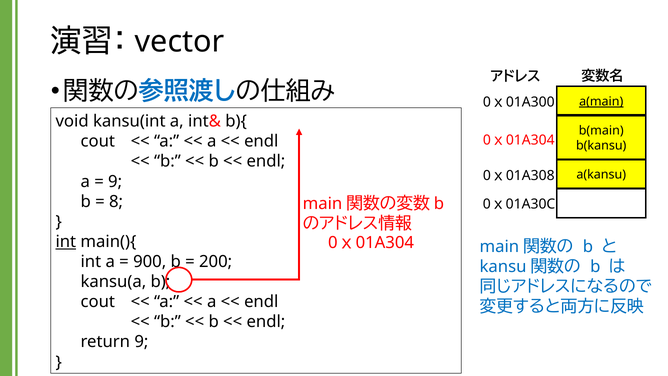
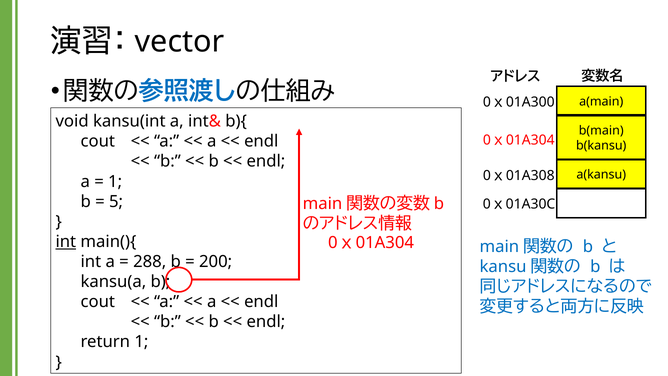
a(main underline: present -> none
9 at (115, 181): 9 -> 1
8: 8 -> 5
900: 900 -> 288
return 9: 9 -> 1
